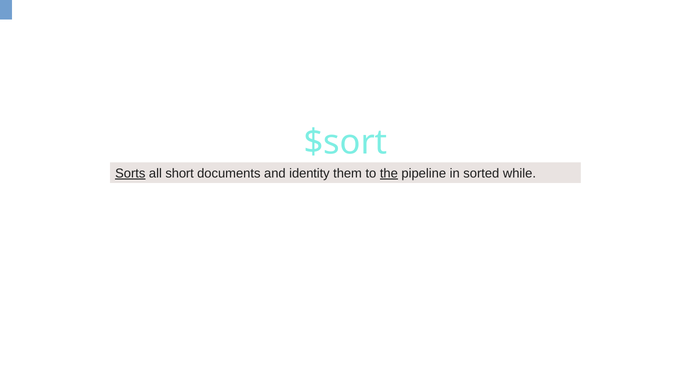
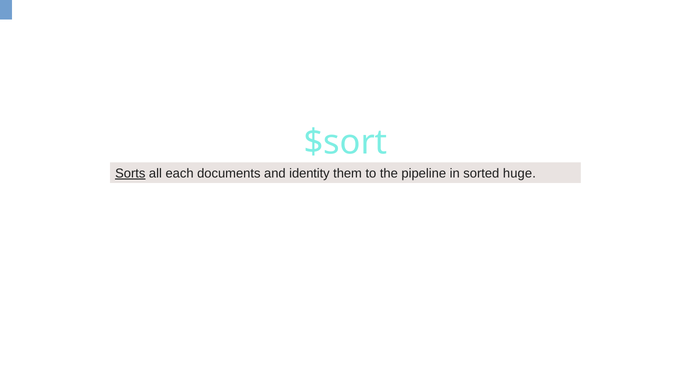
short: short -> each
the underline: present -> none
while: while -> huge
